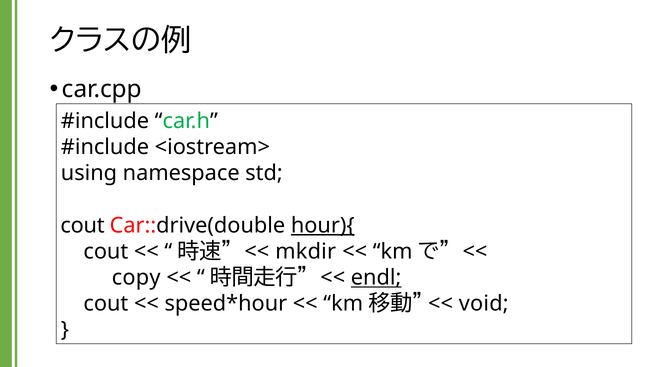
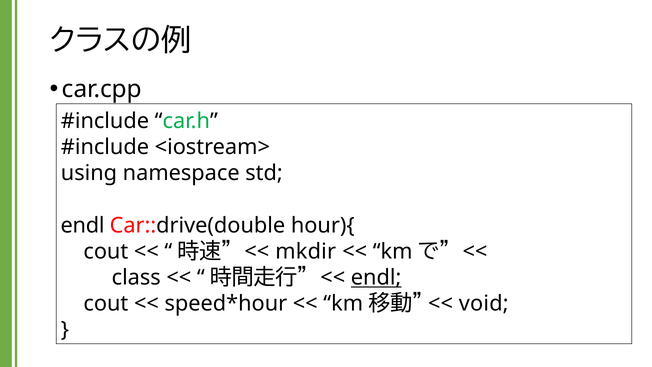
cout at (83, 225): cout -> endl
hour){ underline: present -> none
copy: copy -> class
